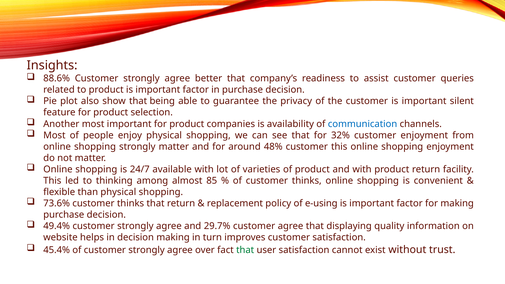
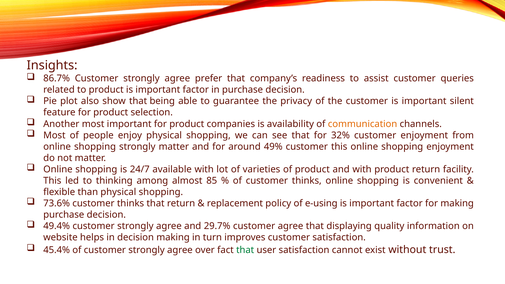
88.6%: 88.6% -> 86.7%
better: better -> prefer
communication colour: blue -> orange
48%: 48% -> 49%
